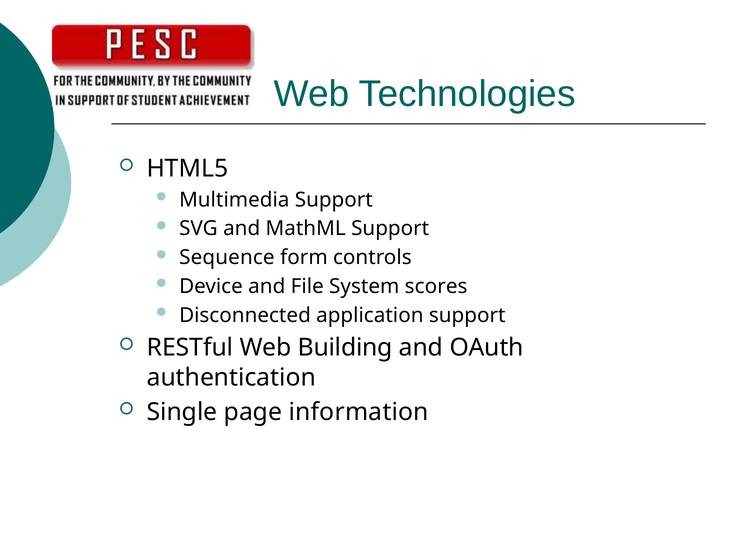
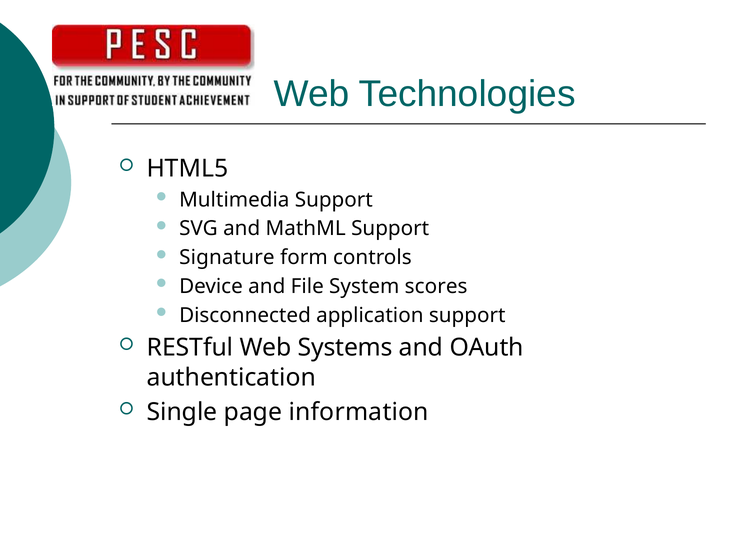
Sequence: Sequence -> Signature
Building: Building -> Systems
